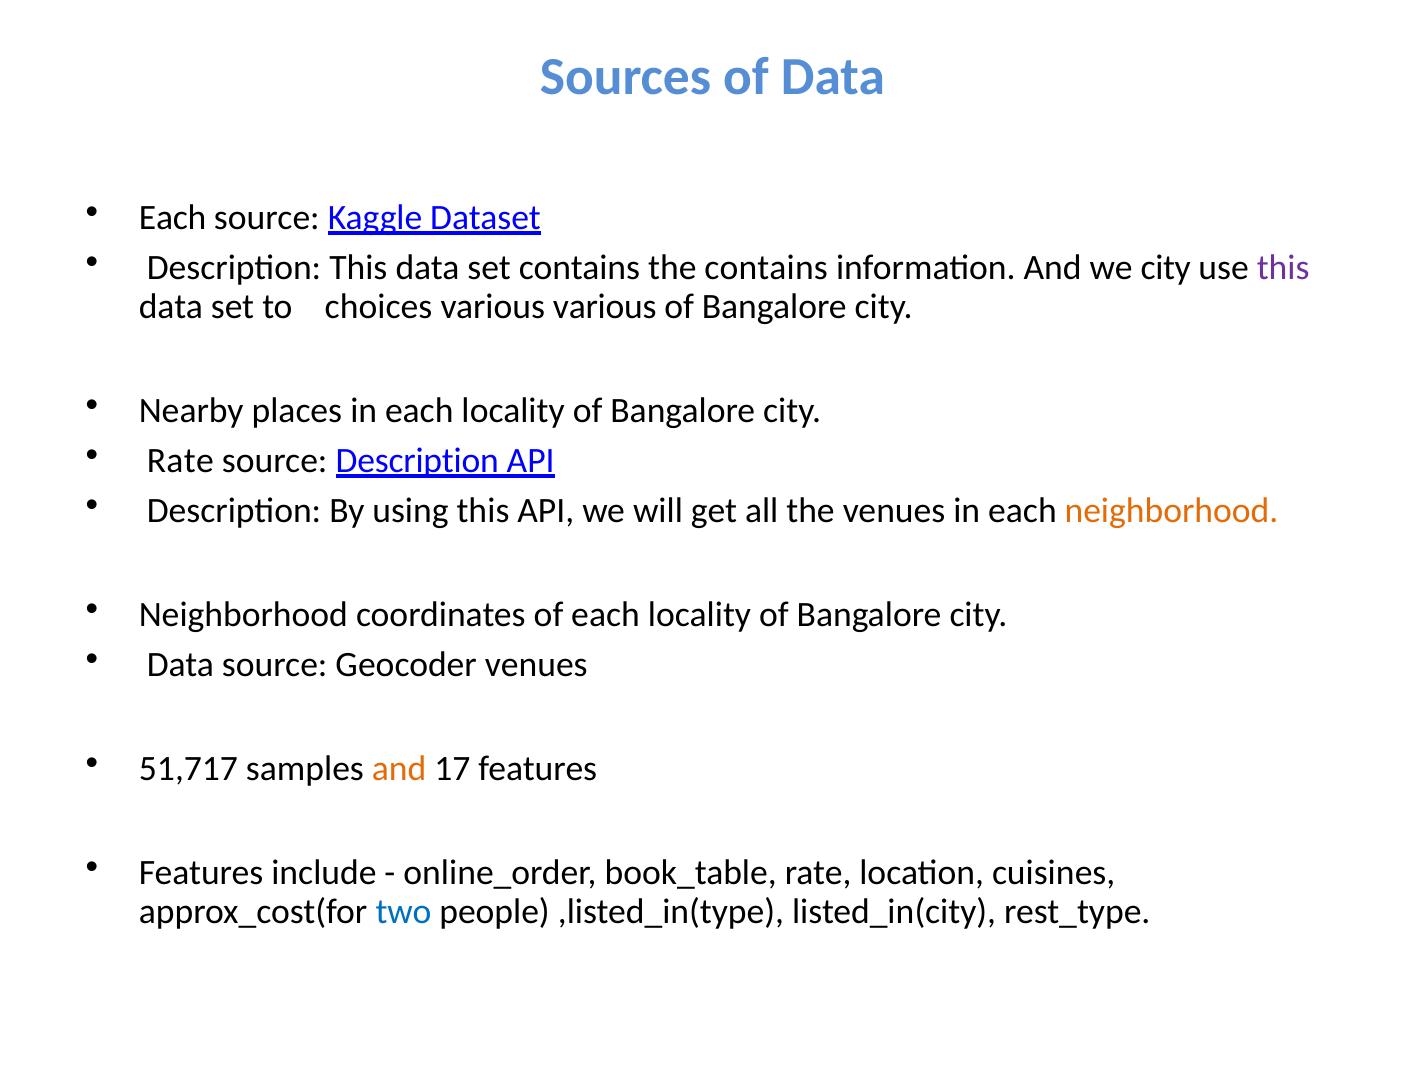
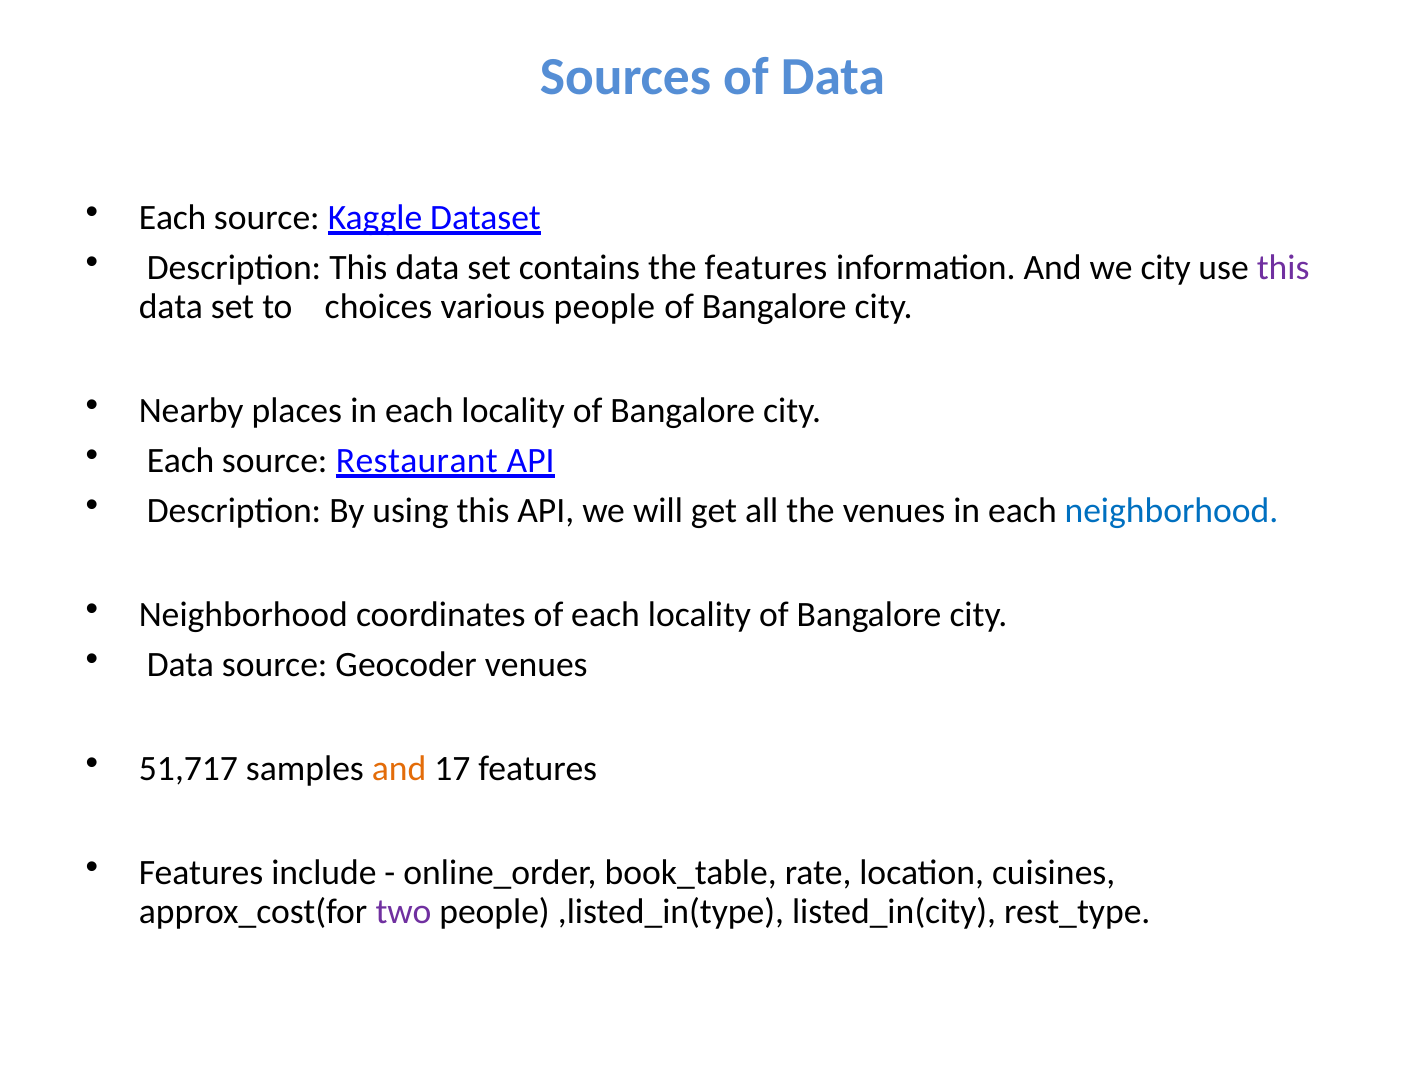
the contains: contains -> features
various various: various -> people
Rate at (180, 460): Rate -> Each
source Description: Description -> Restaurant
neighborhood at (1171, 511) colour: orange -> blue
two colour: blue -> purple
